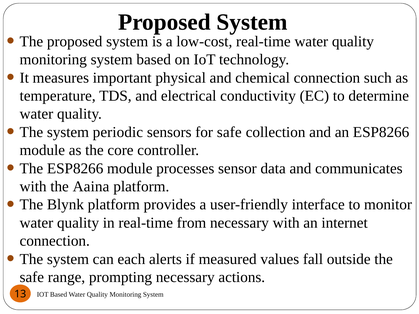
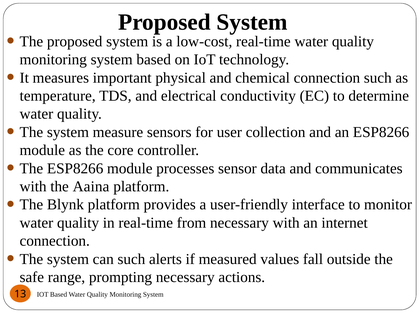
periodic: periodic -> measure
for safe: safe -> user
can each: each -> such
